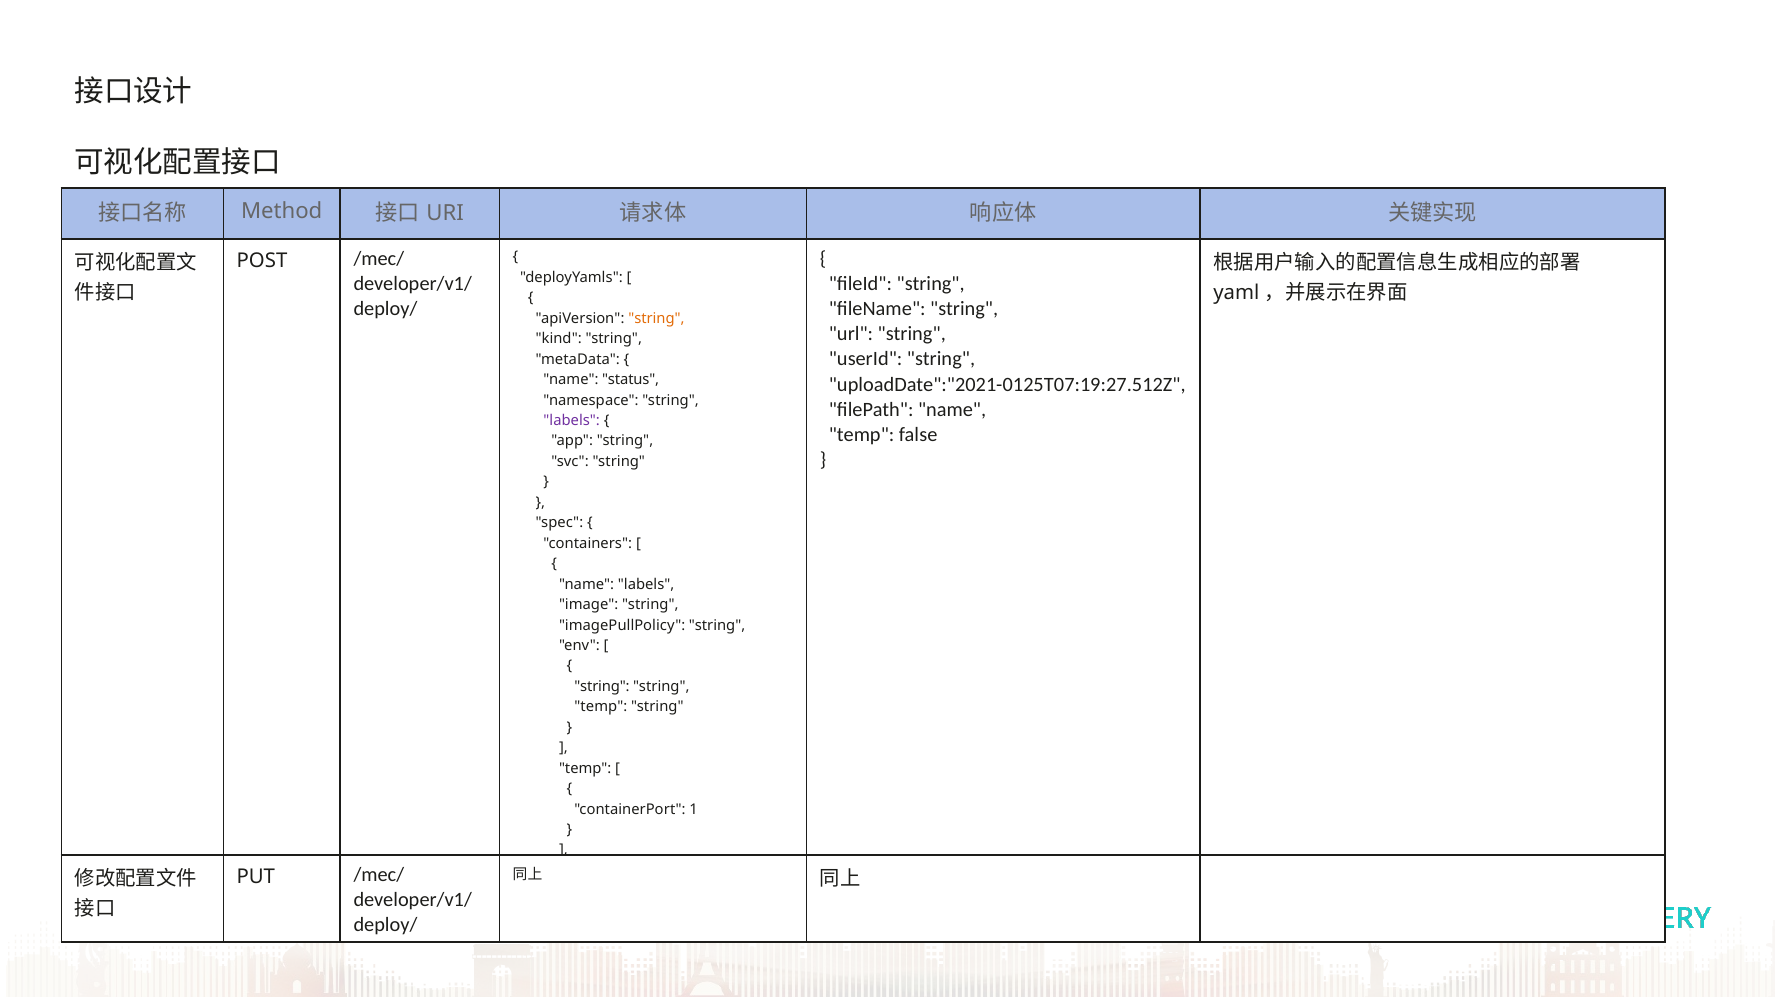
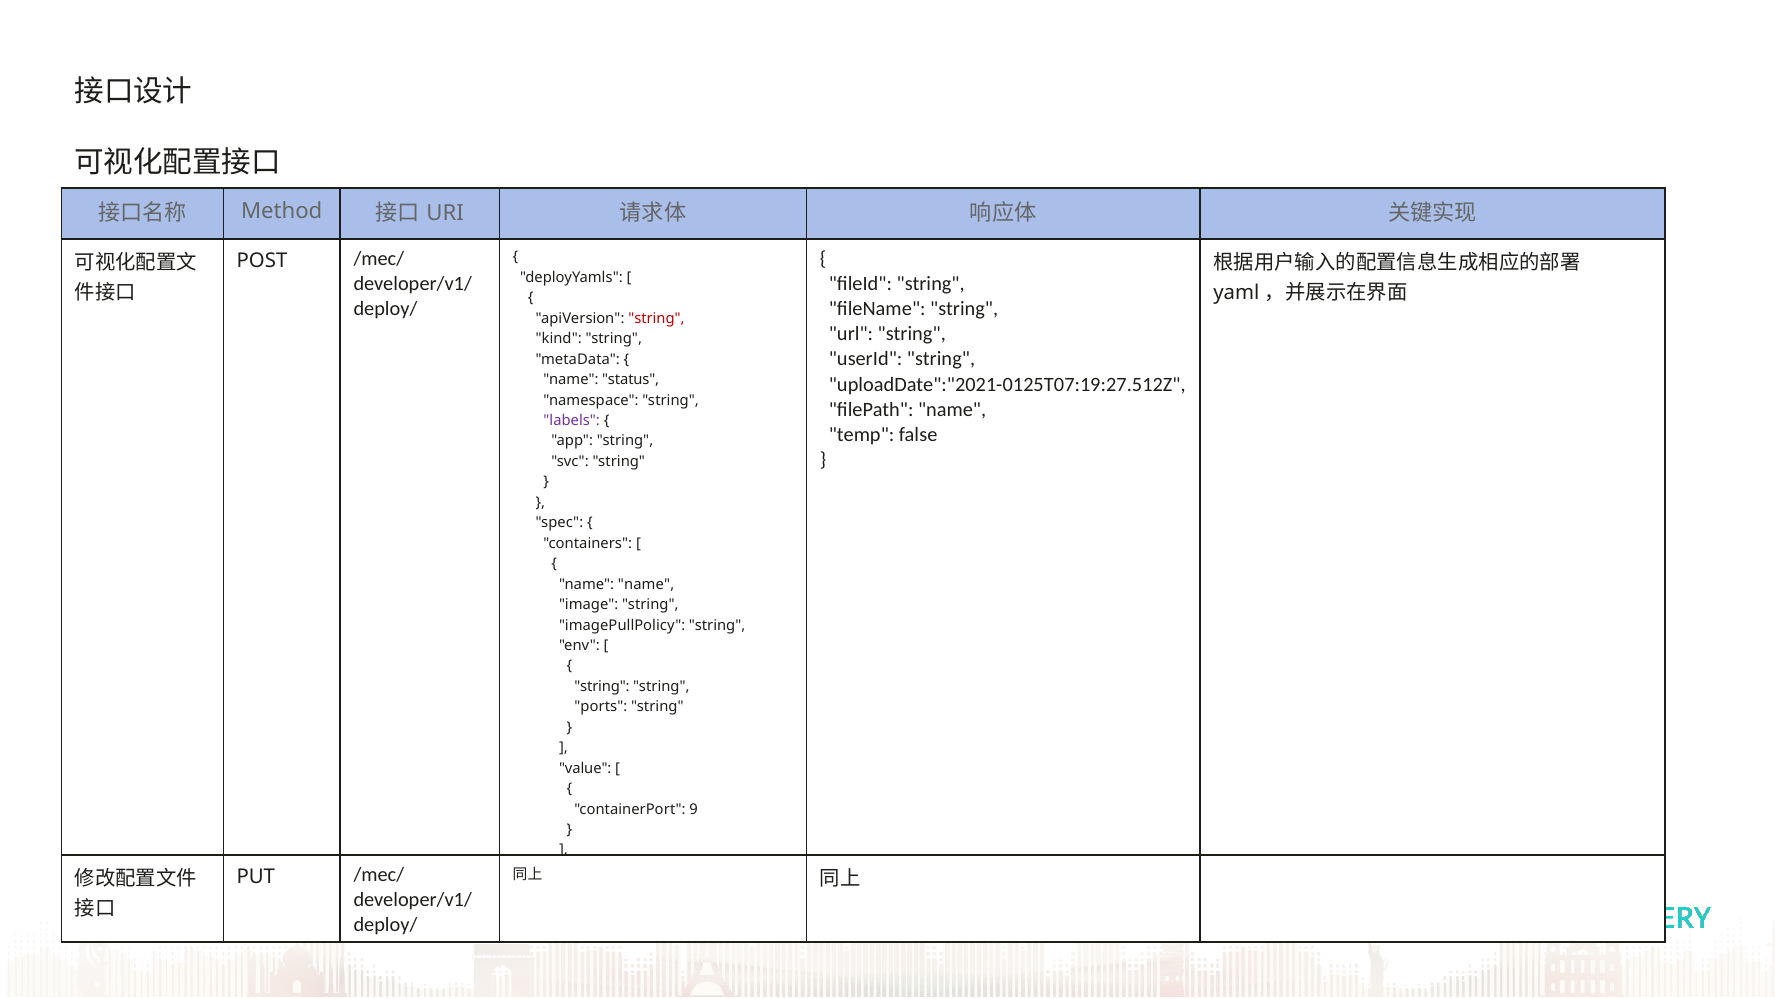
string at (656, 318) colour: orange -> red
name labels: labels -> name
temp at (601, 707): temp -> ports
temp at (585, 768): temp -> value
1: 1 -> 9
